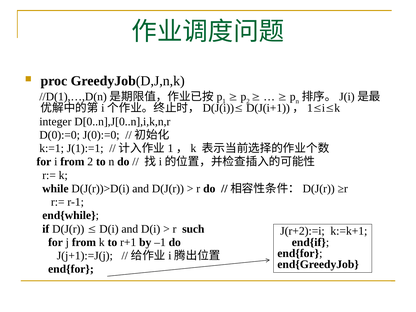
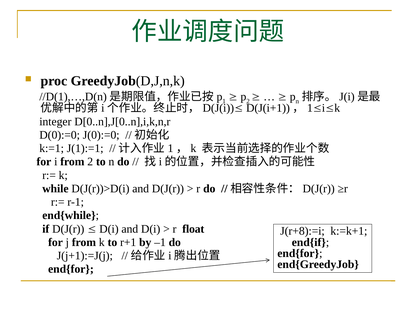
such: such -> float
J(r+2):=i: J(r+2):=i -> J(r+8):=i
